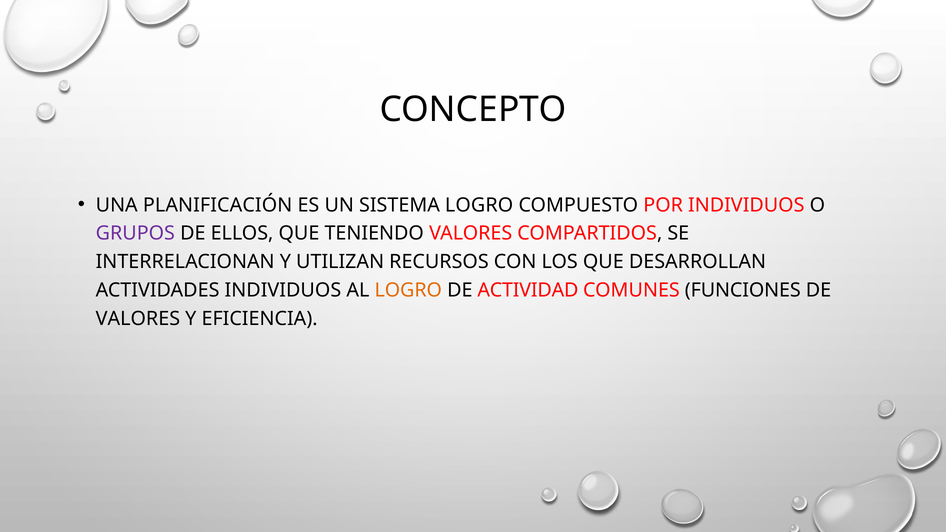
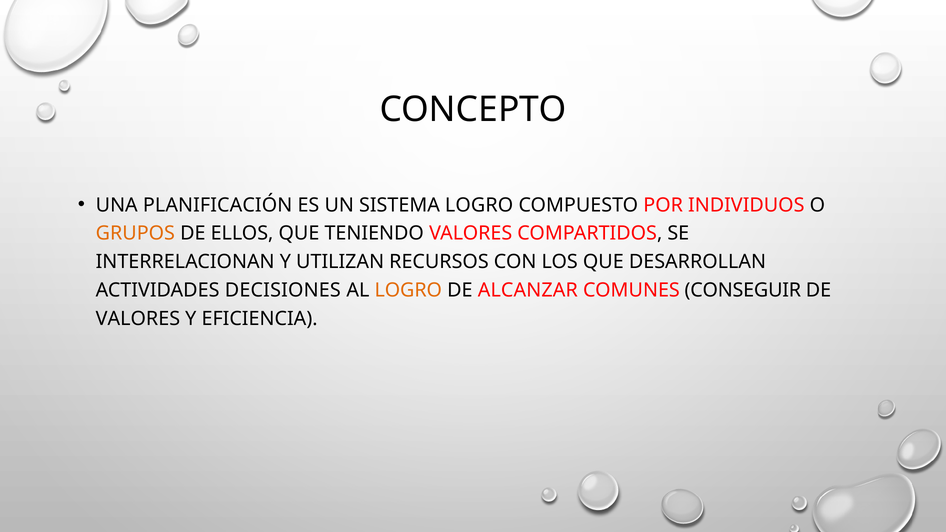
GRUPOS colour: purple -> orange
ACTIVIDADES INDIVIDUOS: INDIVIDUOS -> DECISIONES
ACTIVIDAD: ACTIVIDAD -> ALCANZAR
FUNCIONES: FUNCIONES -> CONSEGUIR
